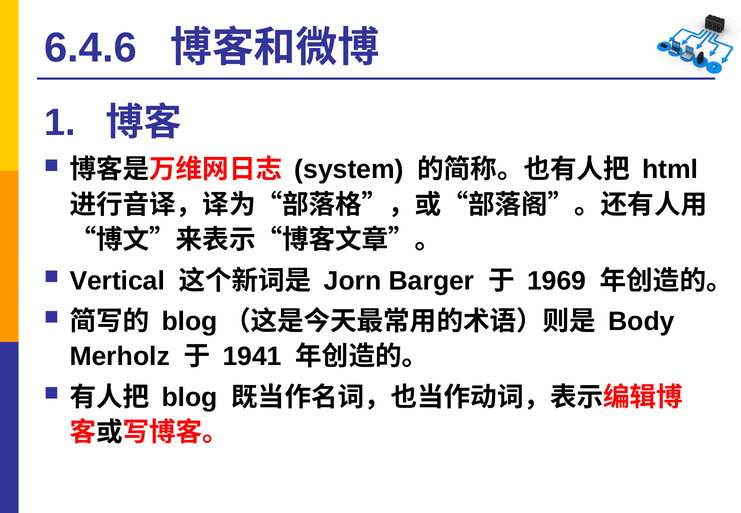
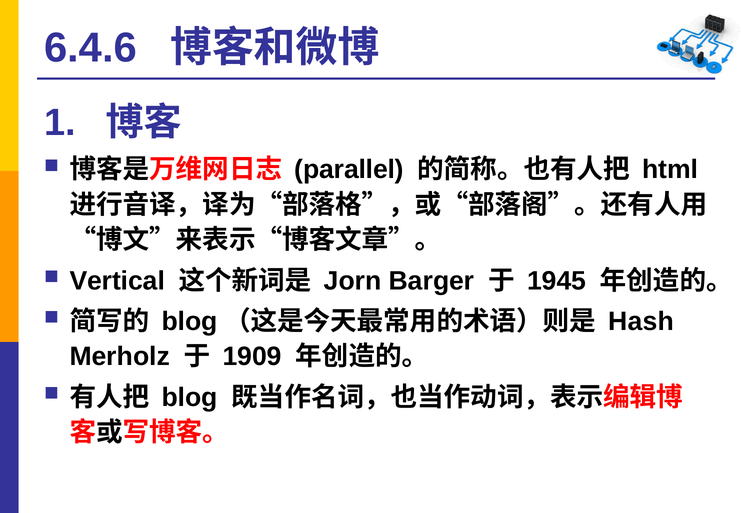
system: system -> parallel
1969: 1969 -> 1945
Body: Body -> Hash
1941: 1941 -> 1909
